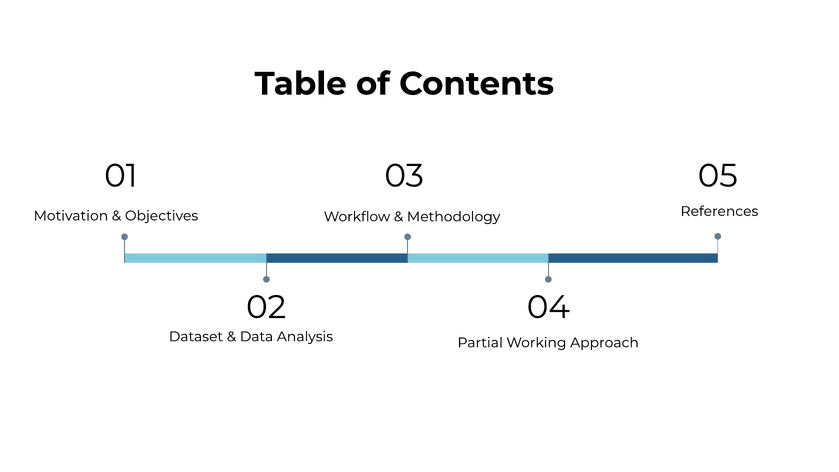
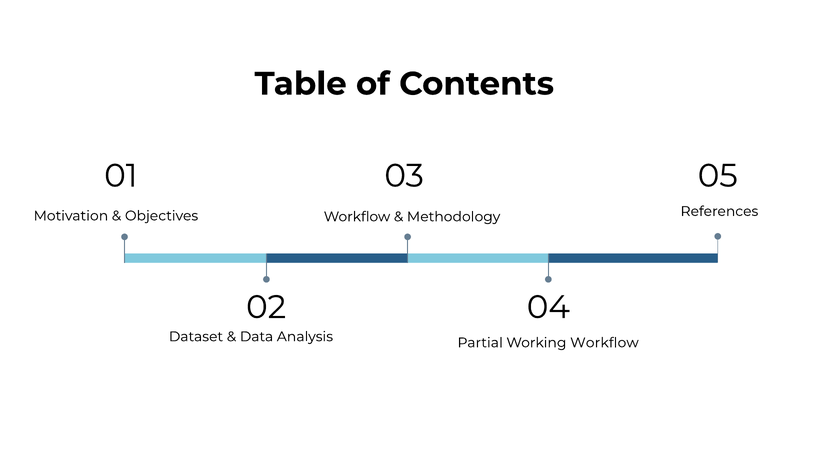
Working Approach: Approach -> Workflow
